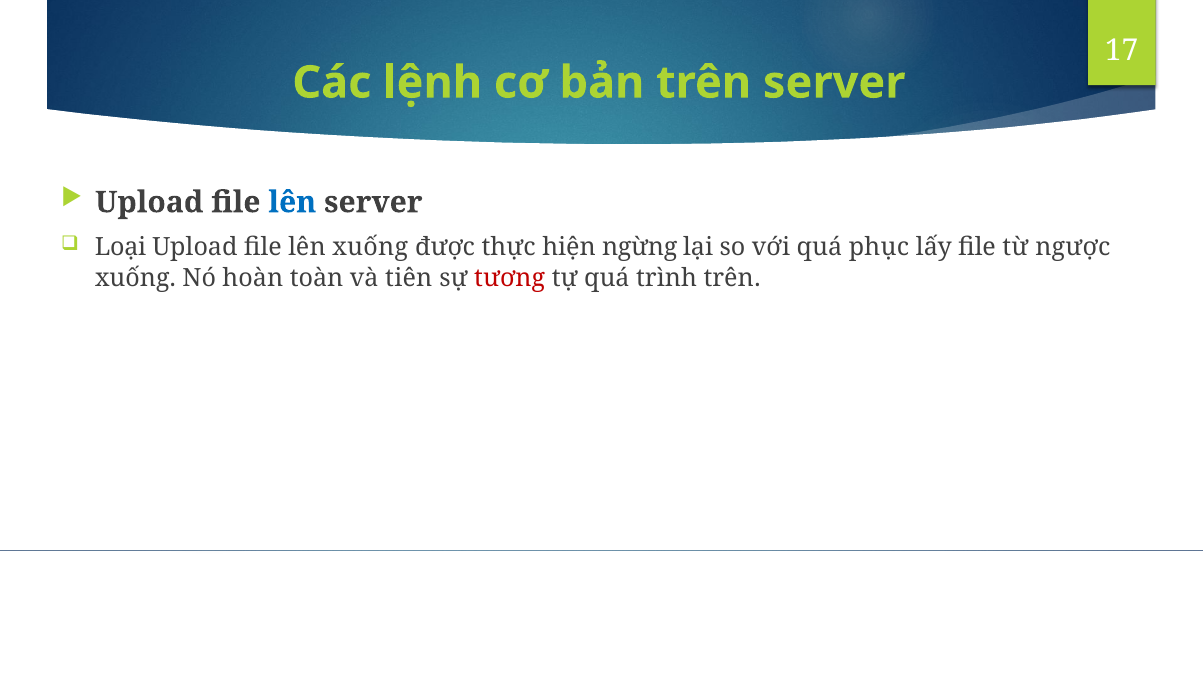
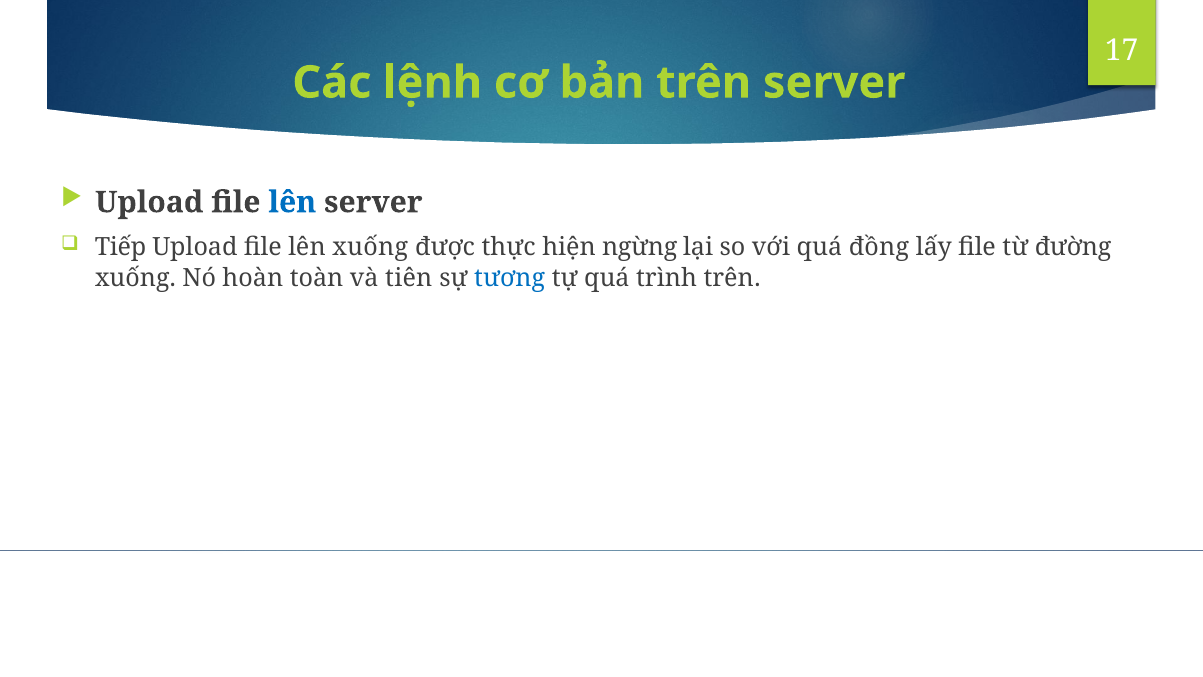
Loại: Loại -> Tiếp
phục: phục -> đồng
ngược: ngược -> đường
tương colour: red -> blue
